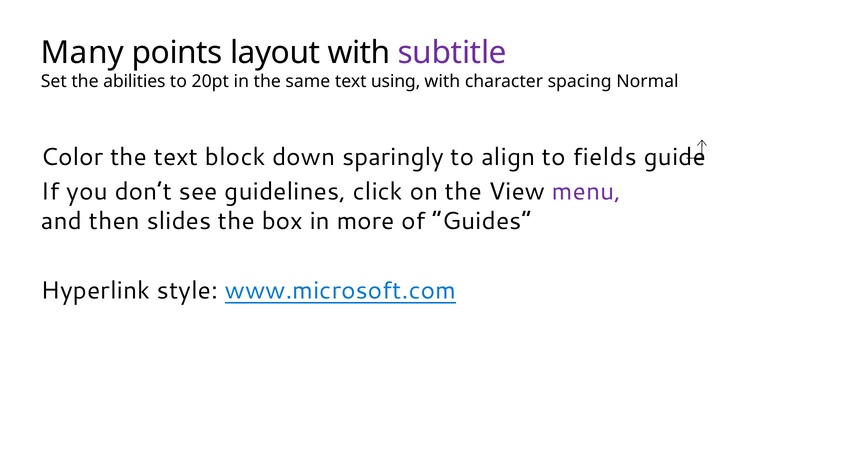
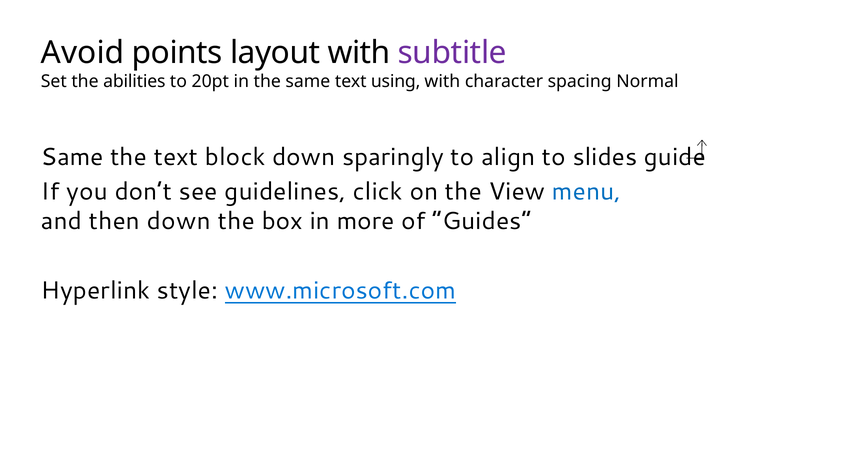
Many: Many -> Avoid
Color at (72, 157): Color -> Same
fields: fields -> slides
menu colour: purple -> blue
then slides: slides -> down
